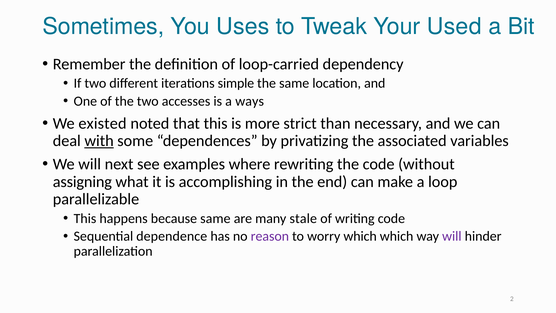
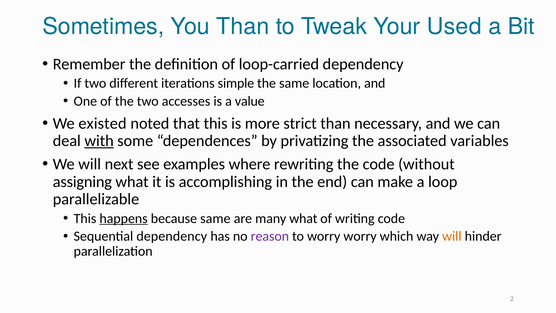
You Uses: Uses -> Than
ways: ways -> value
happens underline: none -> present
many stale: stale -> what
Sequential dependence: dependence -> dependency
worry which: which -> worry
will at (452, 236) colour: purple -> orange
